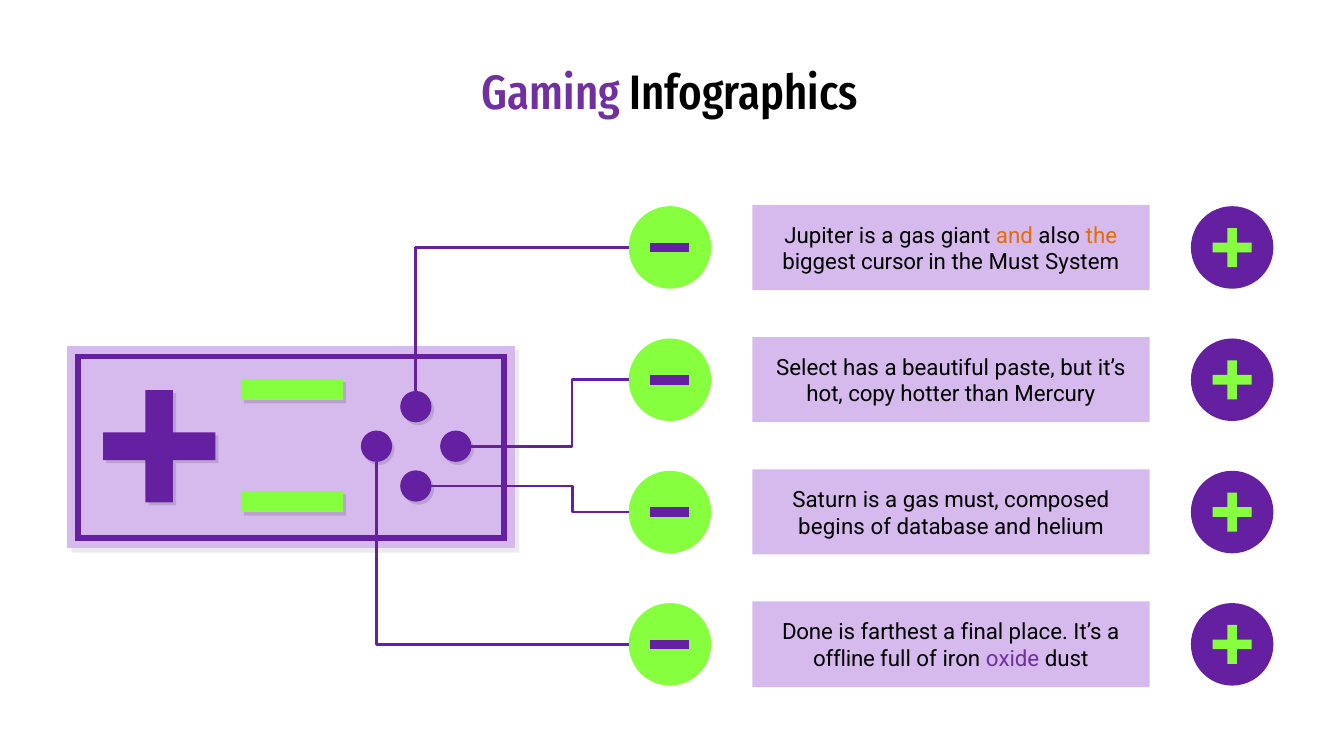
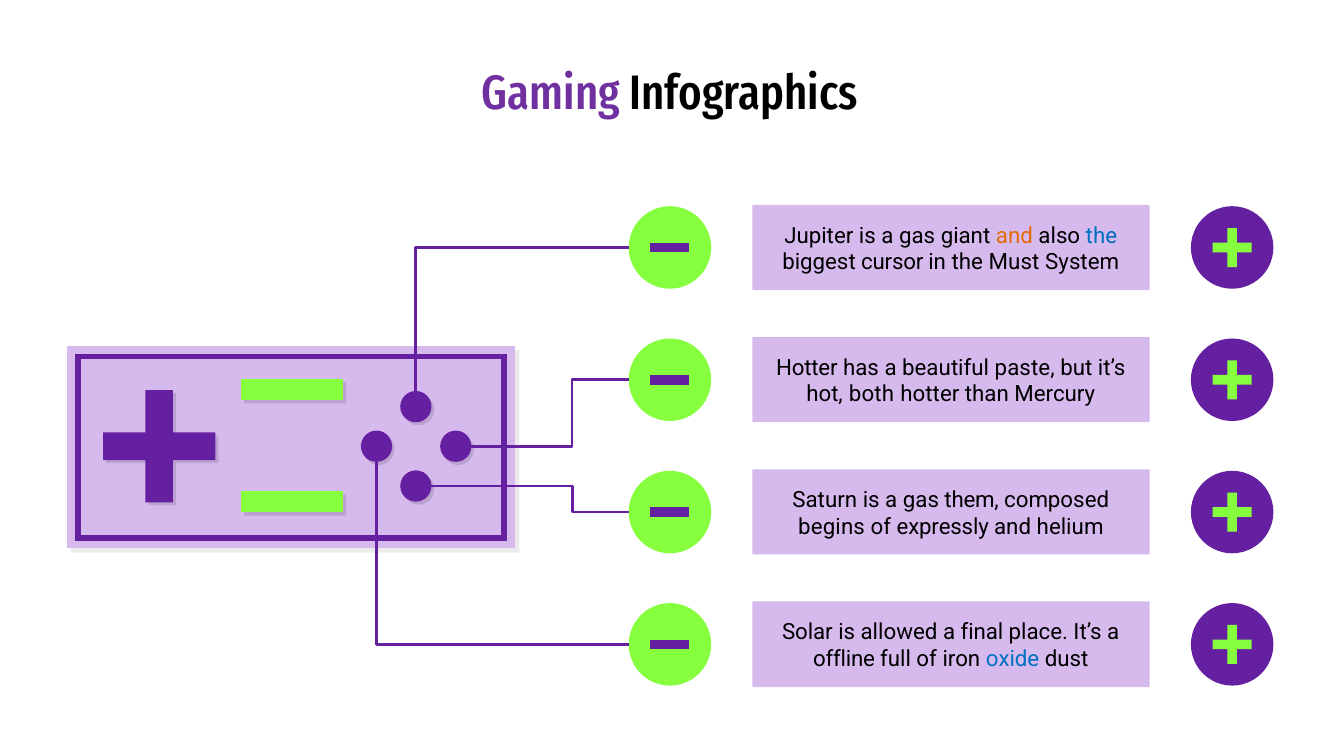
the at (1101, 236) colour: orange -> blue
Select at (807, 368): Select -> Hotter
copy: copy -> both
gas must: must -> them
database: database -> expressly
Done: Done -> Solar
farthest: farthest -> allowed
oxide colour: purple -> blue
